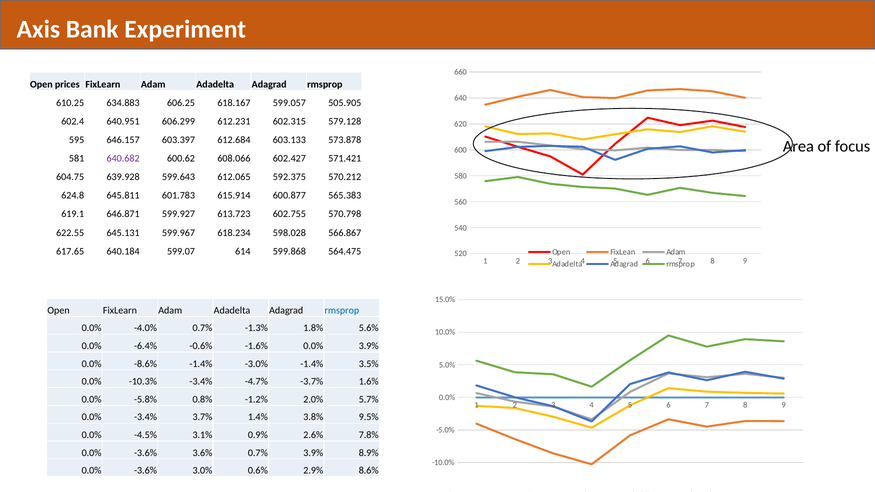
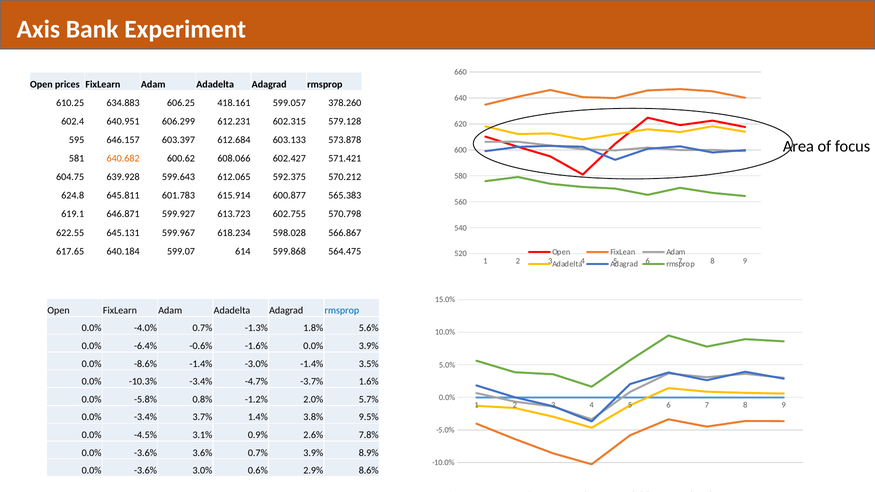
618.167: 618.167 -> 418.161
505.905: 505.905 -> 378.260
640.682 colour: purple -> orange
